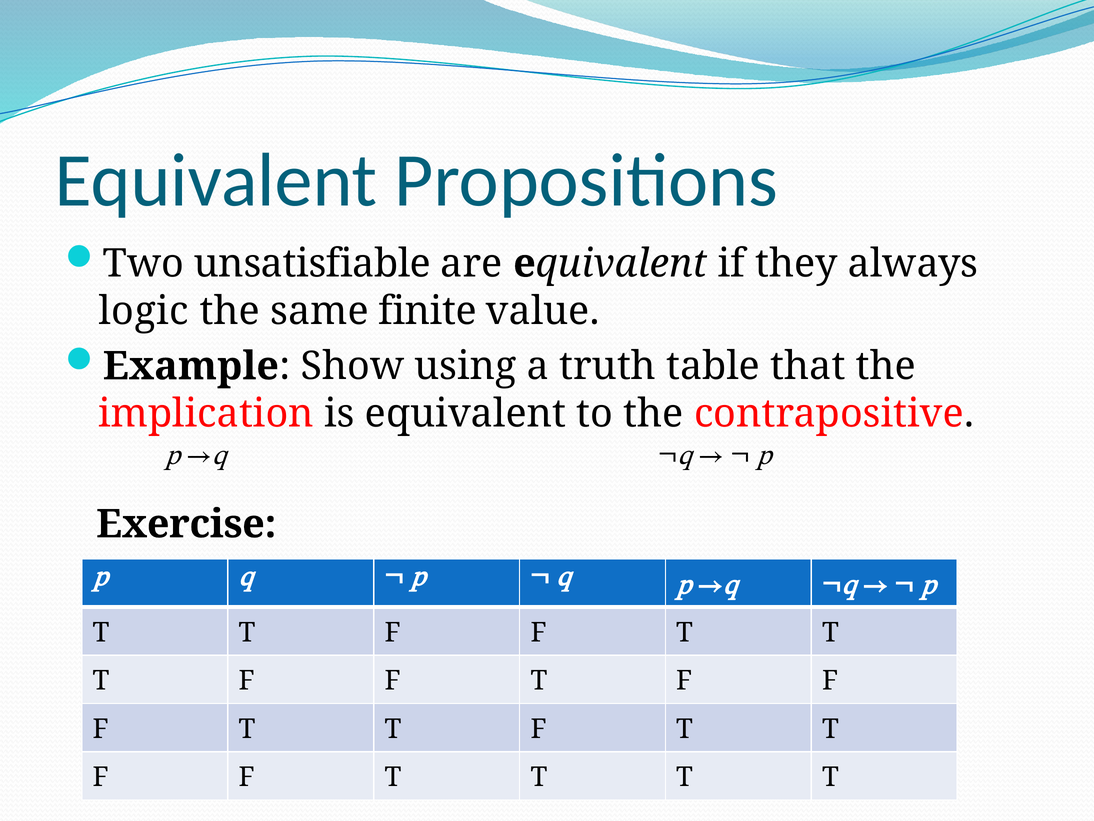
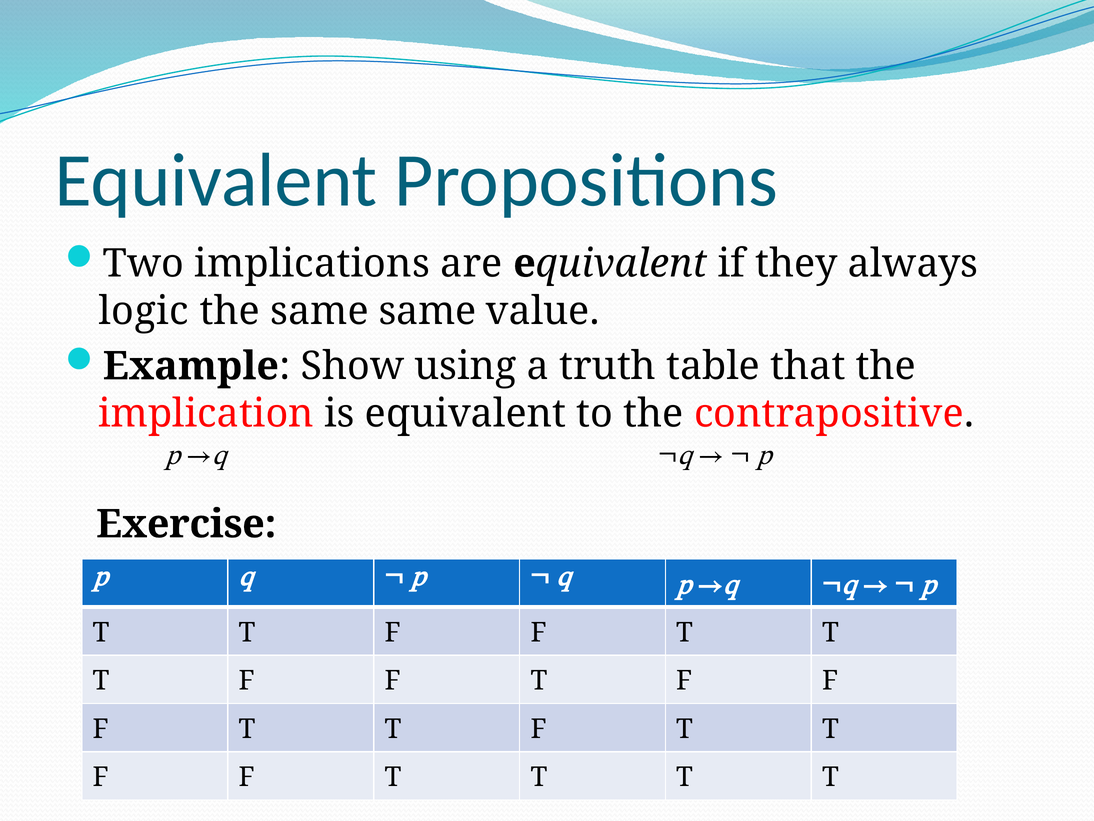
unsatisfiable: unsatisfiable -> implications
same finite: finite -> same
